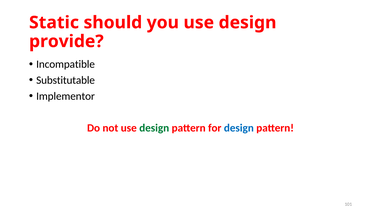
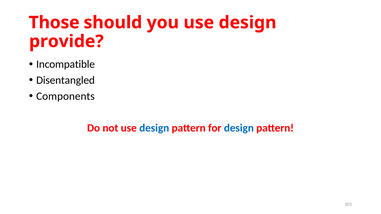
Static: Static -> Those
Substitutable: Substitutable -> Disentangled
Implementor: Implementor -> Components
design at (154, 128) colour: green -> blue
